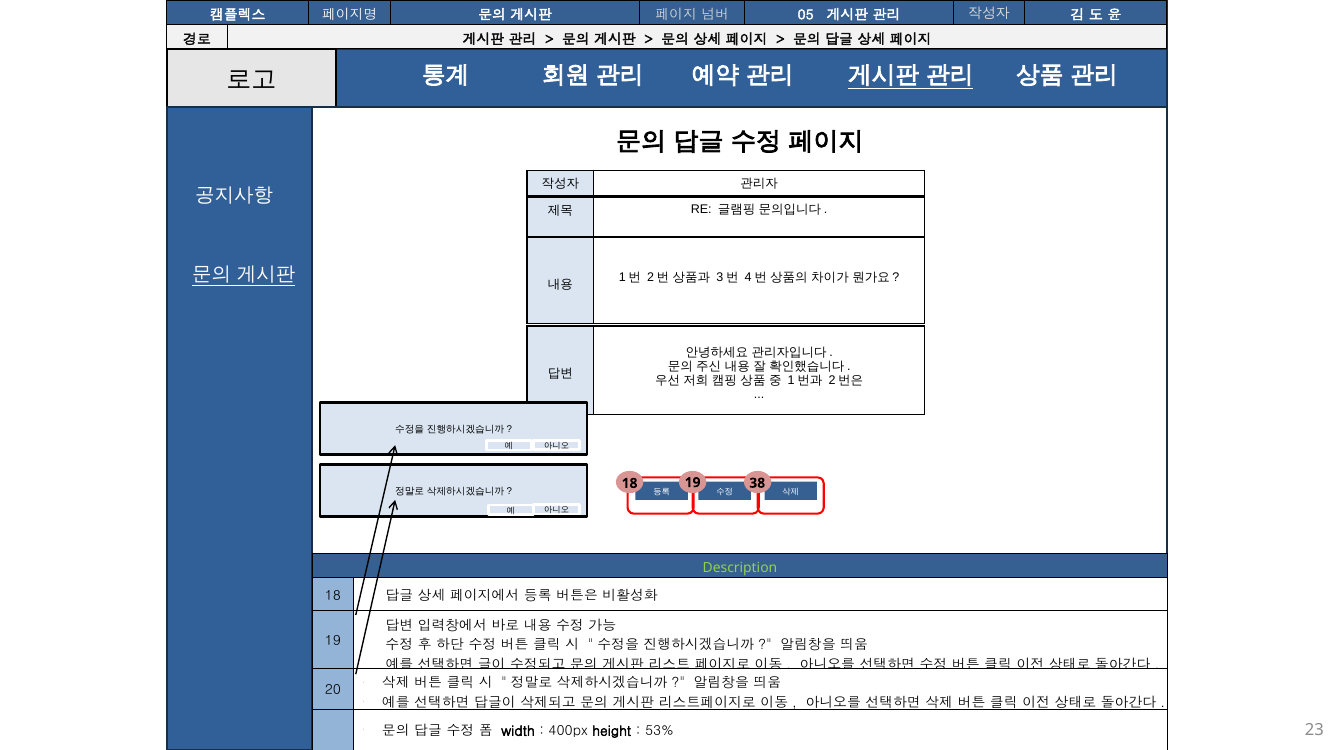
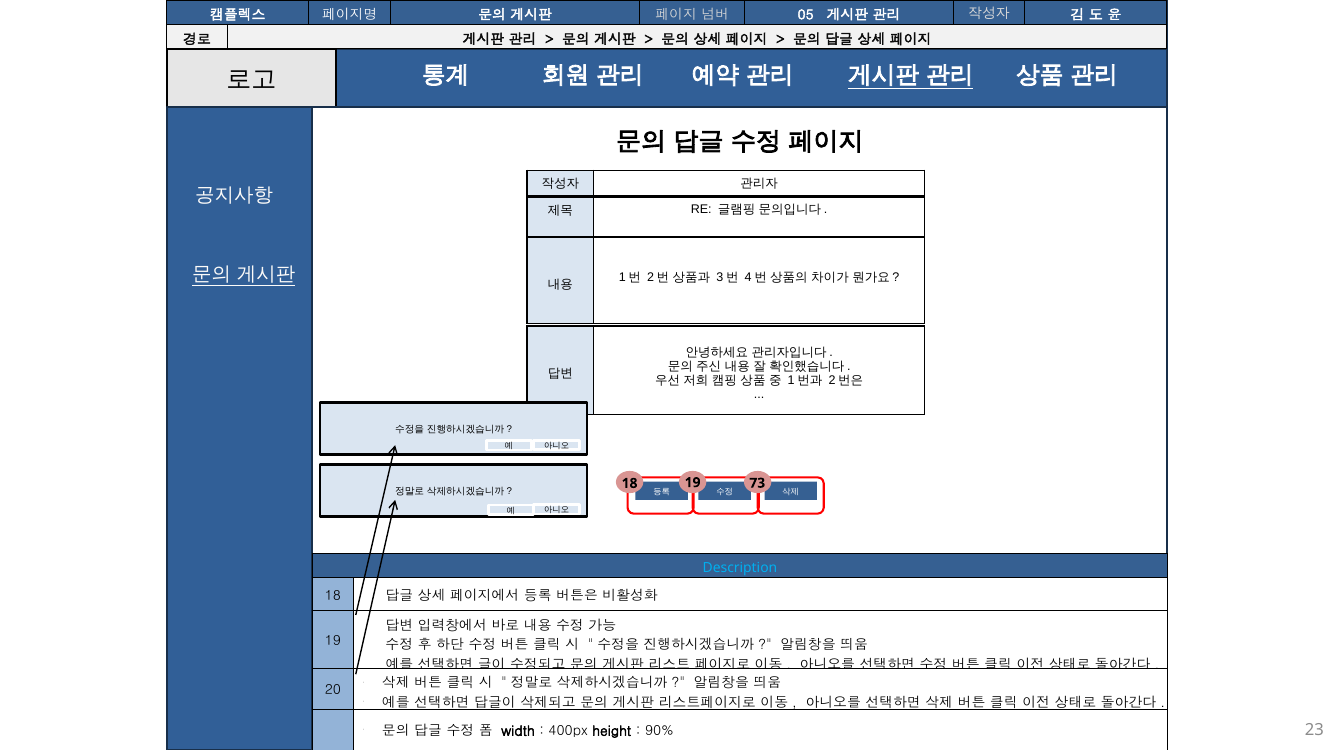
38: 38 -> 73
Description colour: light green -> light blue
53%: 53% -> 90%
